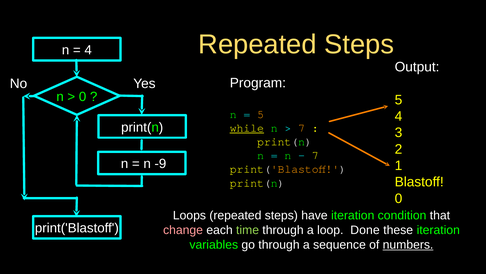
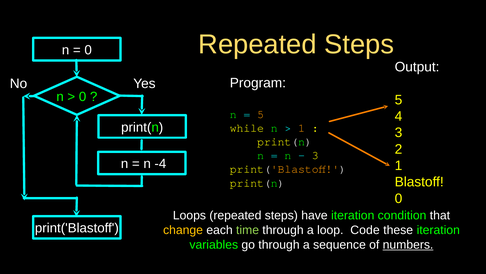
4 at (88, 50): 4 -> 0
while underline: present -> none
7 at (302, 128): 7 -> 1
7 at (315, 155): 7 -> 3
-9: -9 -> -4
change colour: pink -> yellow
Done: Done -> Code
